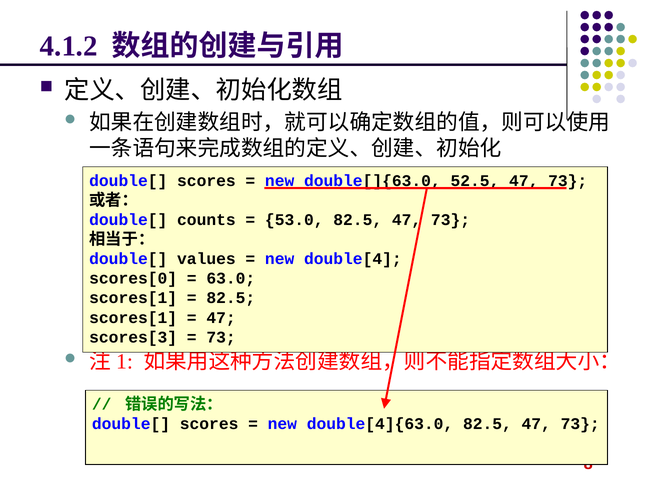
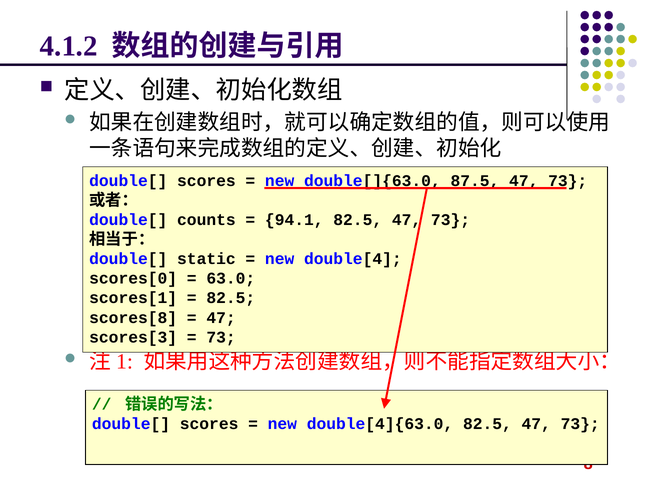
52.5: 52.5 -> 87.5
53.0: 53.0 -> 94.1
values: values -> static
scores[1 at (133, 317): scores[1 -> scores[8
